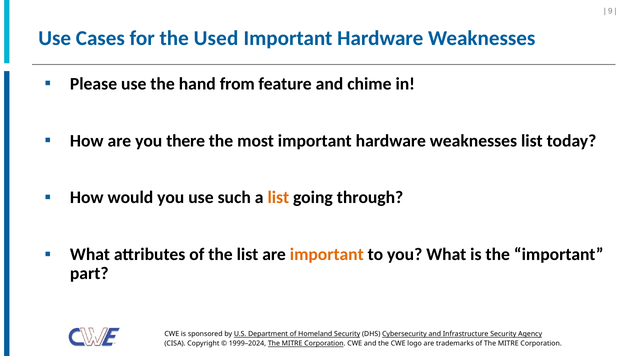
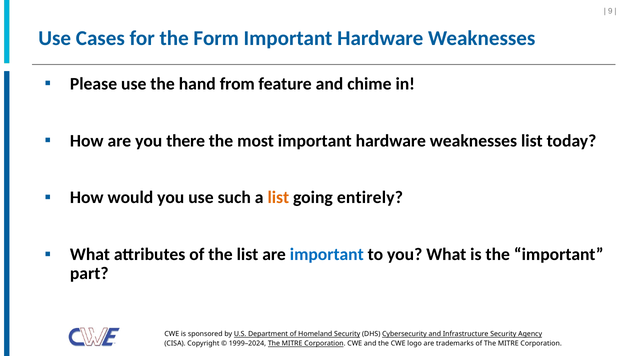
Used: Used -> Form
through: through -> entirely
important at (327, 255) colour: orange -> blue
